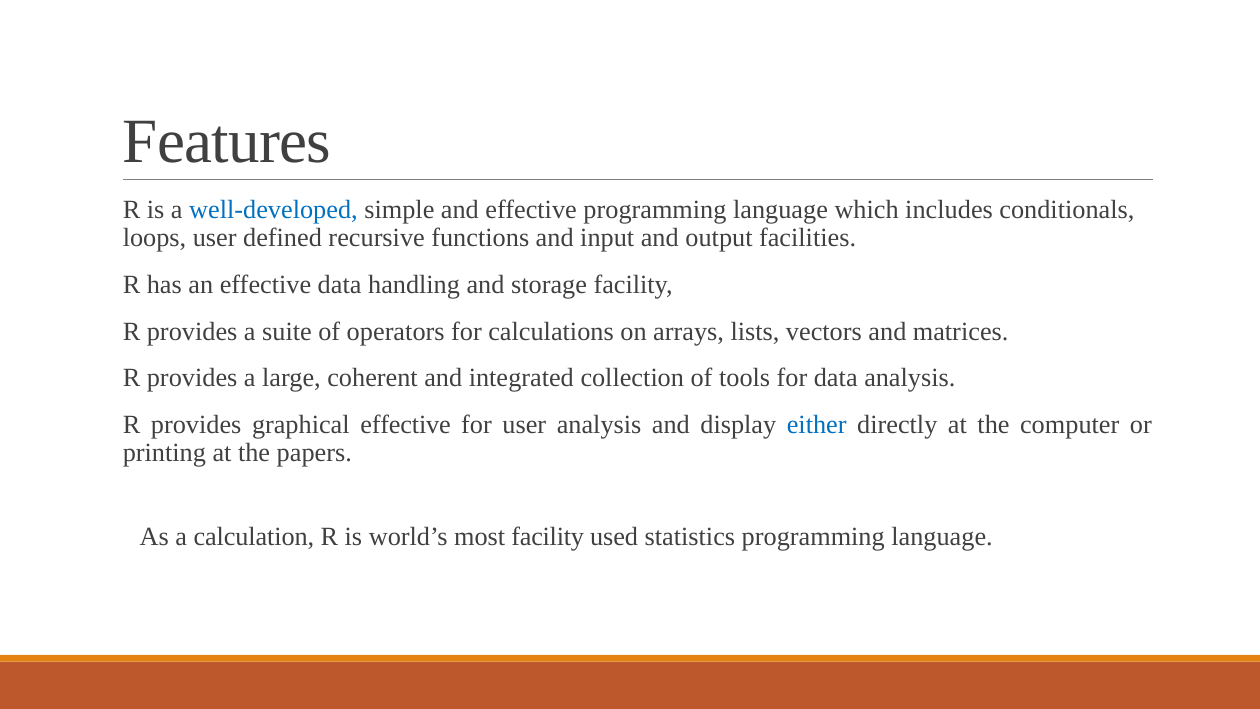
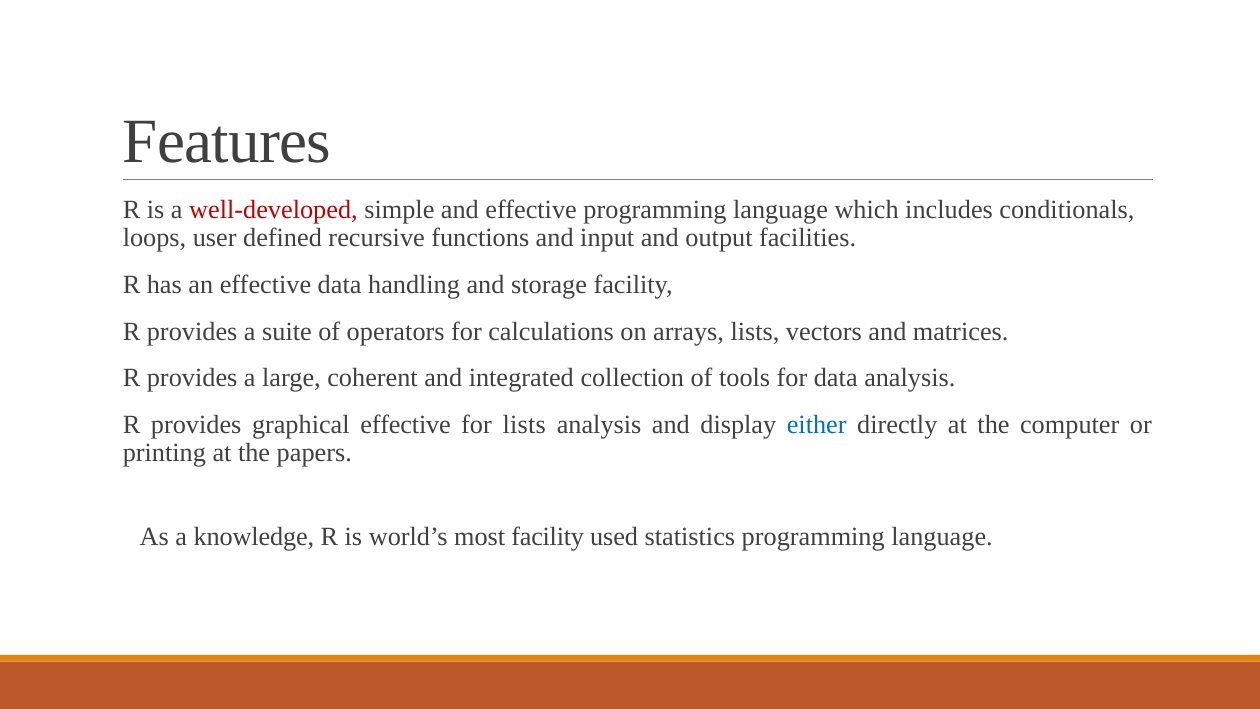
well-developed colour: blue -> red
for user: user -> lists
calculation: calculation -> knowledge
